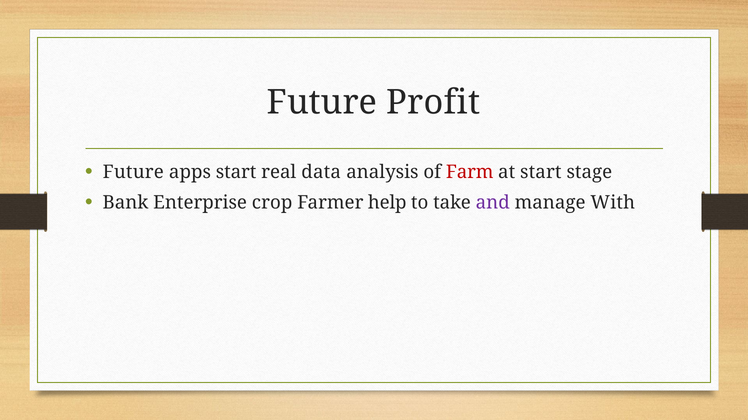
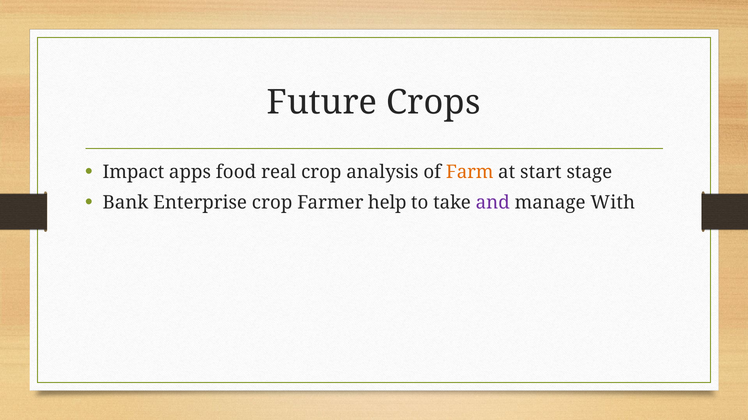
Profit: Profit -> Crops
Future at (133, 172): Future -> Impact
apps start: start -> food
real data: data -> crop
Farm colour: red -> orange
